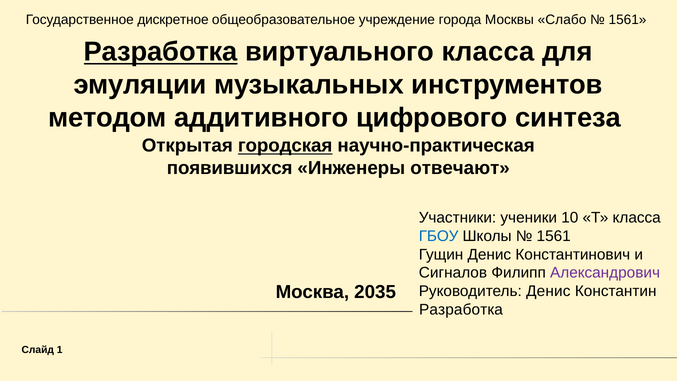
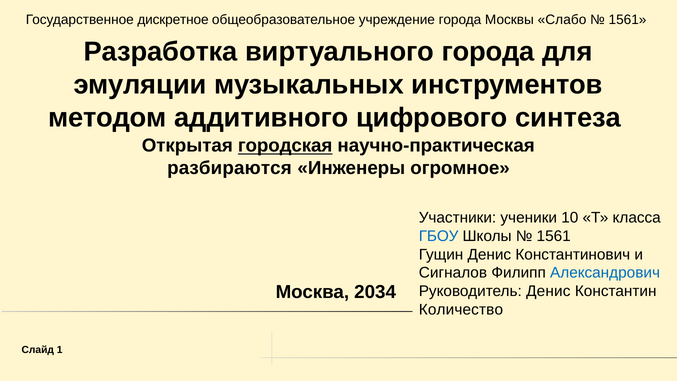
Разработка at (161, 52) underline: present -> none
виртуального класса: класса -> города
появившихся: появившихся -> разбираются
отвечают: отвечают -> огромное
Александрович colour: purple -> blue
2035: 2035 -> 2034
Разработка at (461, 310): Разработка -> Количество
